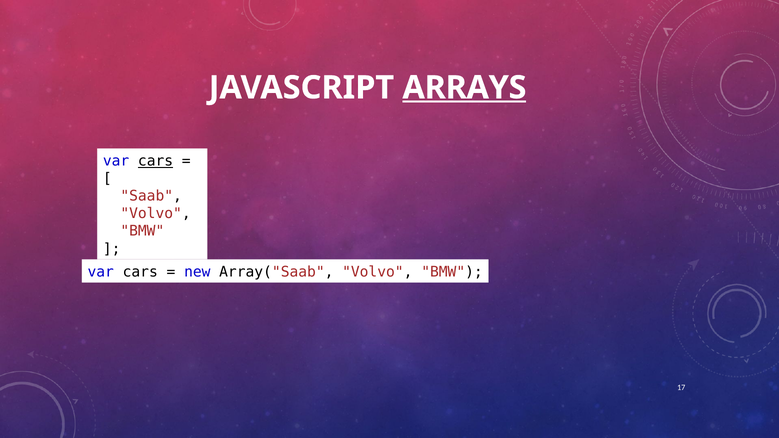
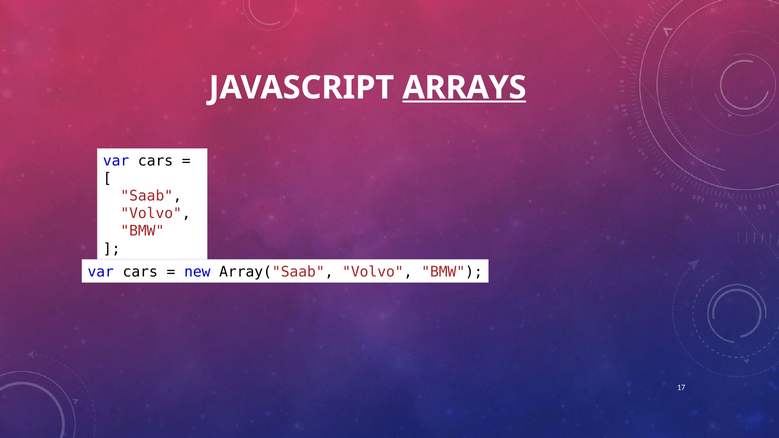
cars at (156, 161) underline: present -> none
